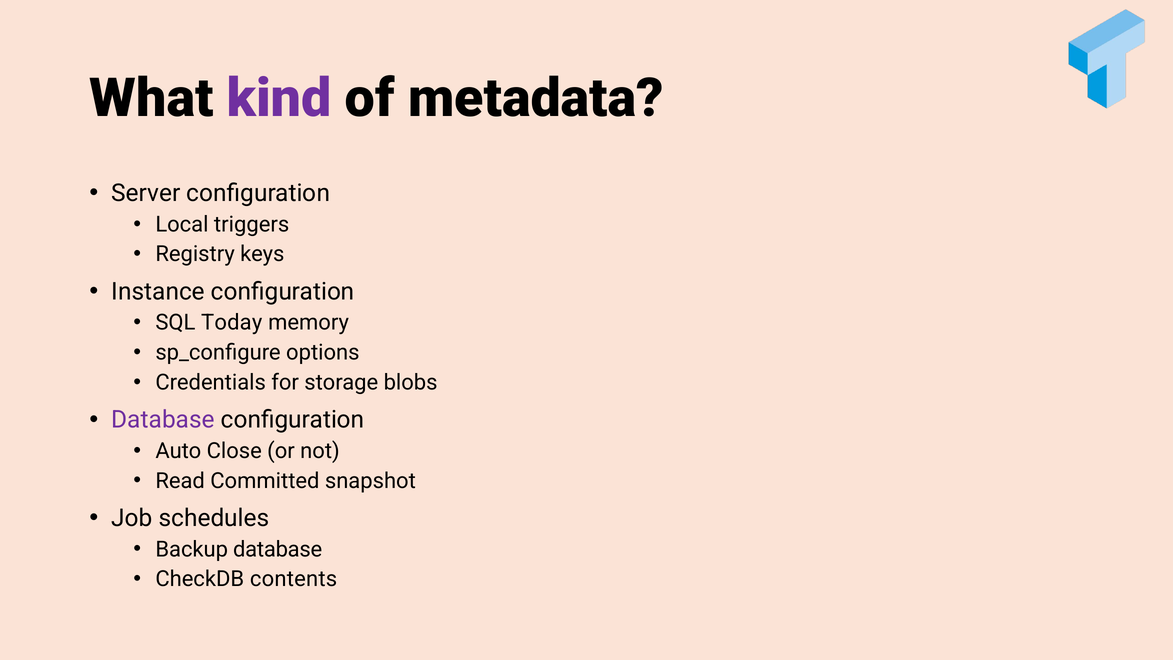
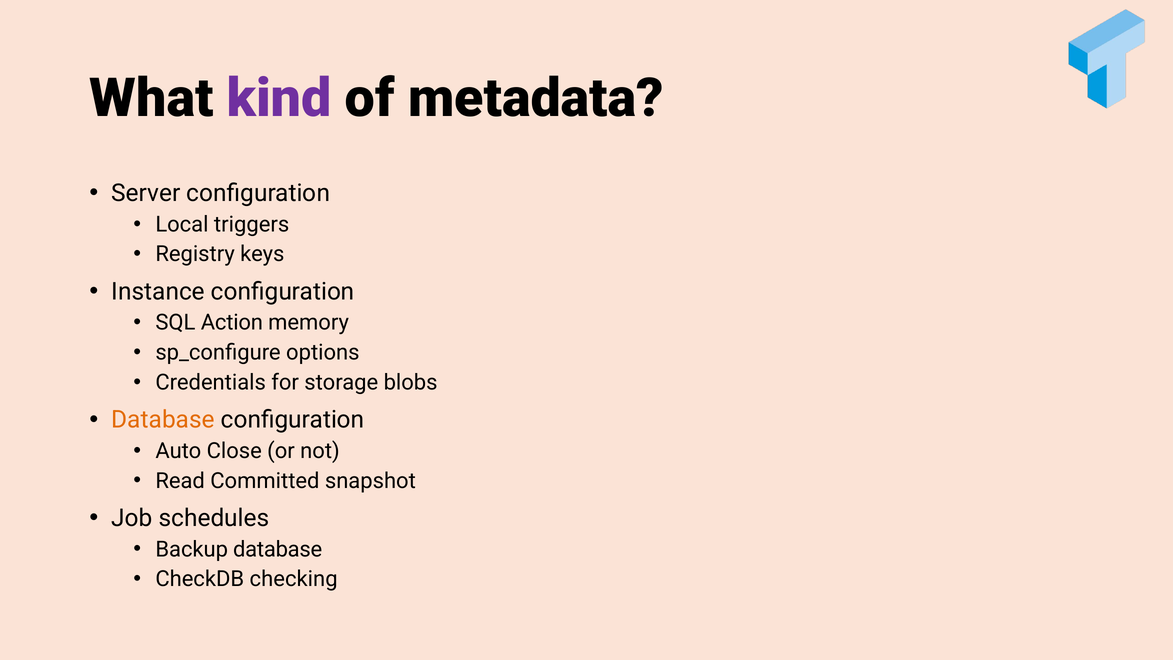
Today: Today -> Action
Database at (163, 420) colour: purple -> orange
contents: contents -> checking
